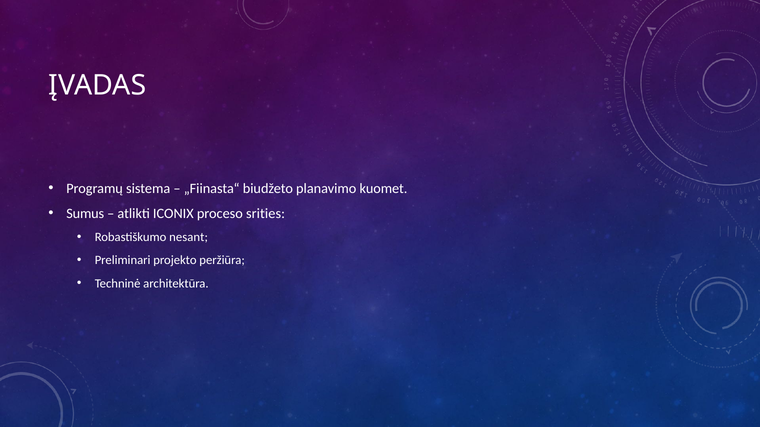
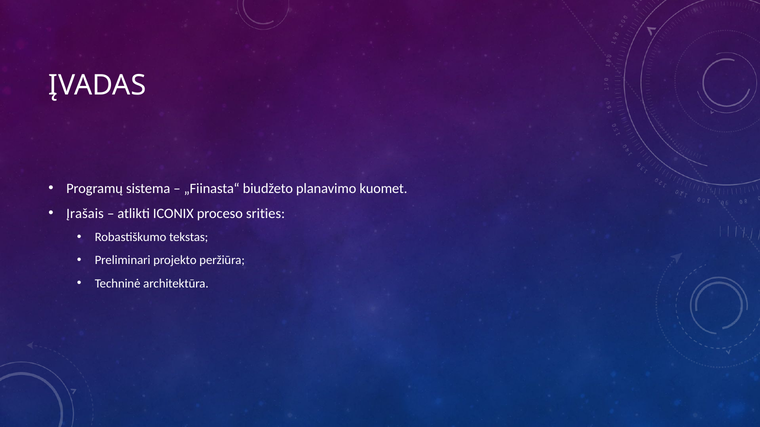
Sumus: Sumus -> Įrašais
nesant: nesant -> tekstas
